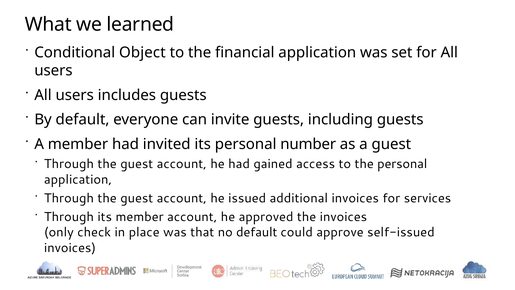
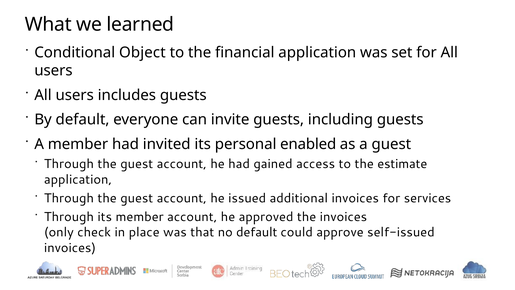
number: number -> enabled
the personal: personal -> estimate
